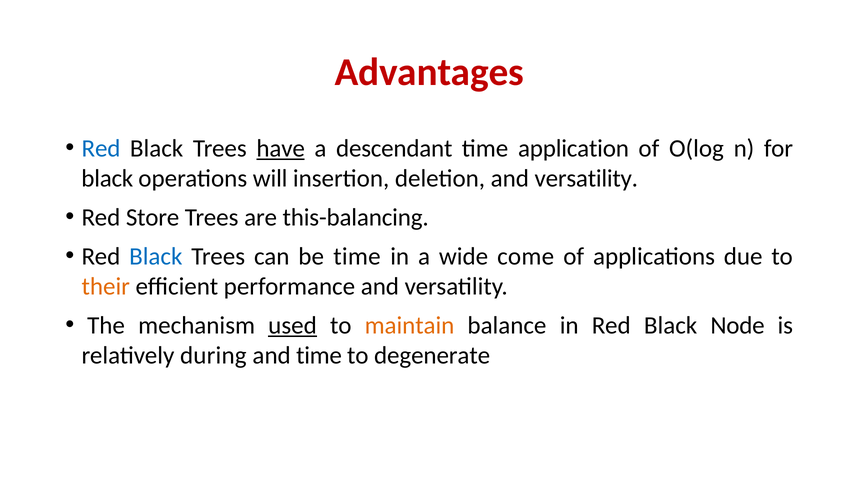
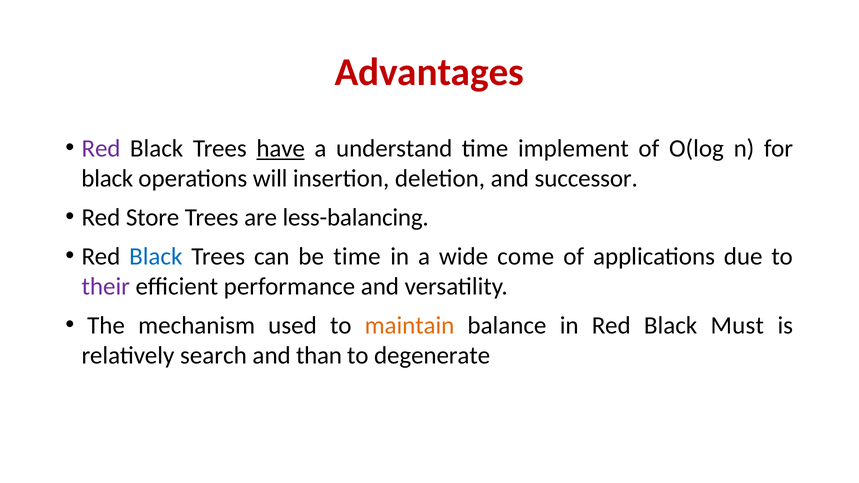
Red at (101, 149) colour: blue -> purple
descendant: descendant -> understand
application: application -> implement
deletion and versatility: versatility -> successor
this-balancing: this-balancing -> less-balancing
their colour: orange -> purple
used underline: present -> none
Node: Node -> Must
during: during -> search
and time: time -> than
